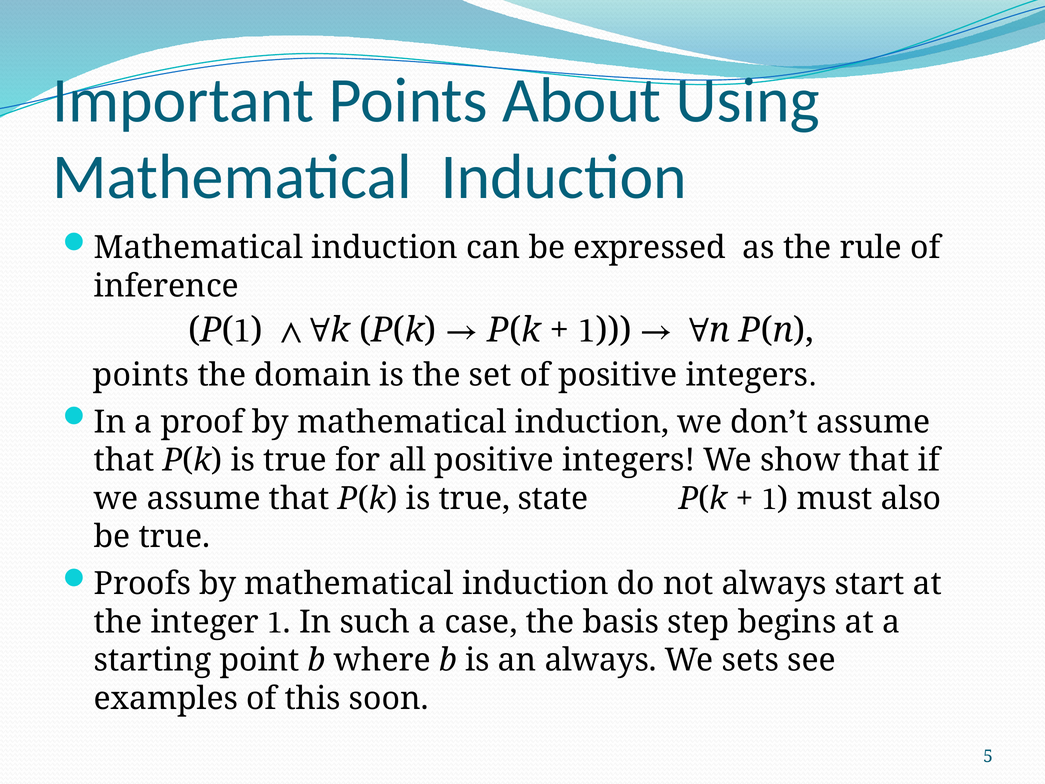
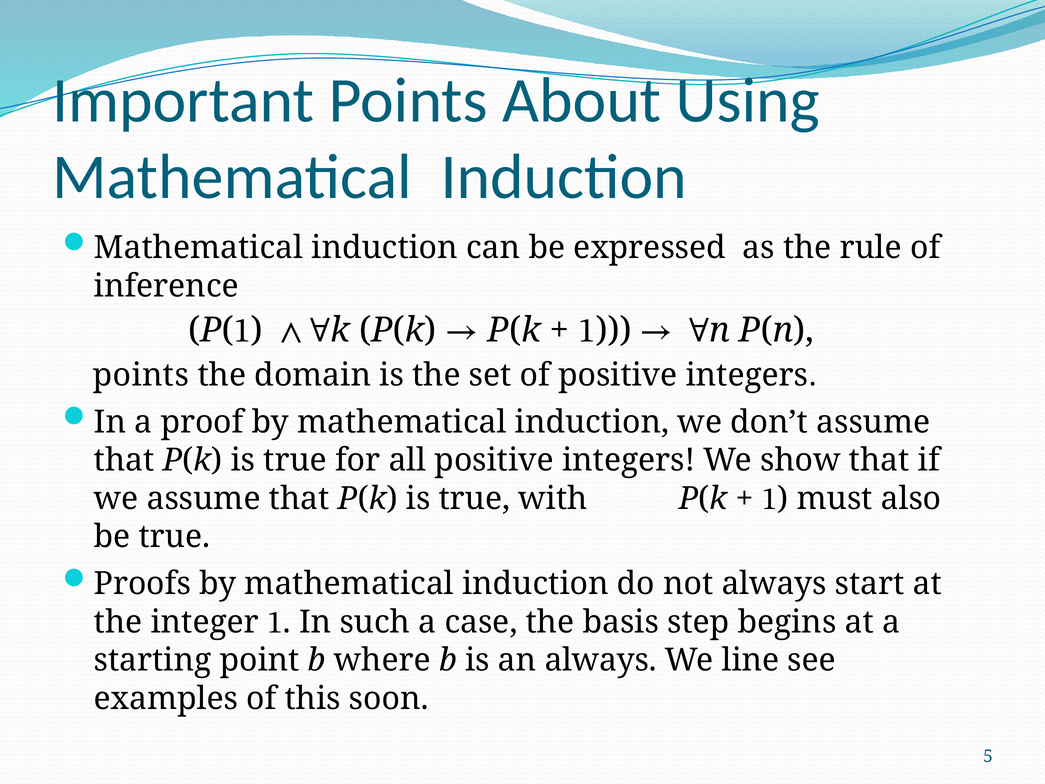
state: state -> with
sets: sets -> line
